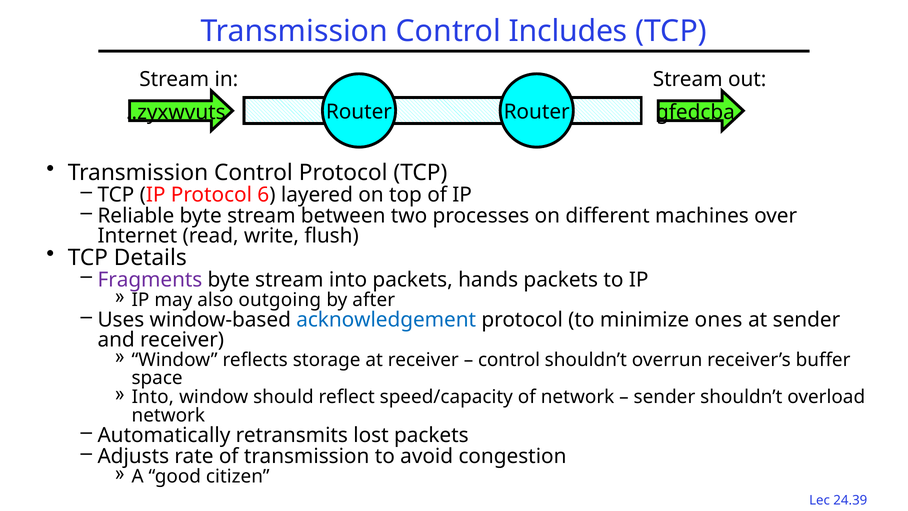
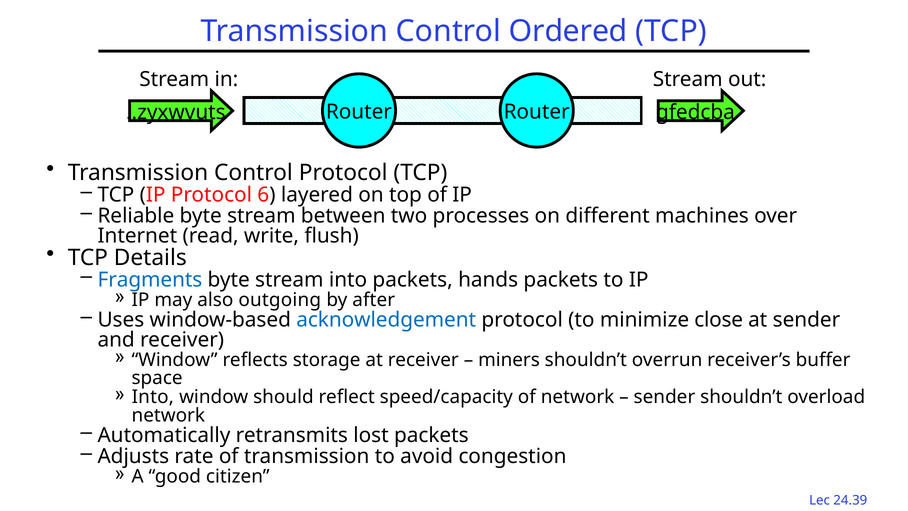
Includes: Includes -> Ordered
Fragments colour: purple -> blue
ones: ones -> close
control at (509, 360): control -> miners
